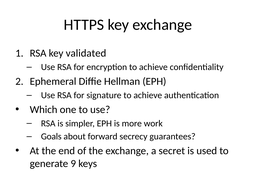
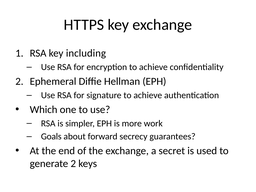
validated: validated -> including
generate 9: 9 -> 2
